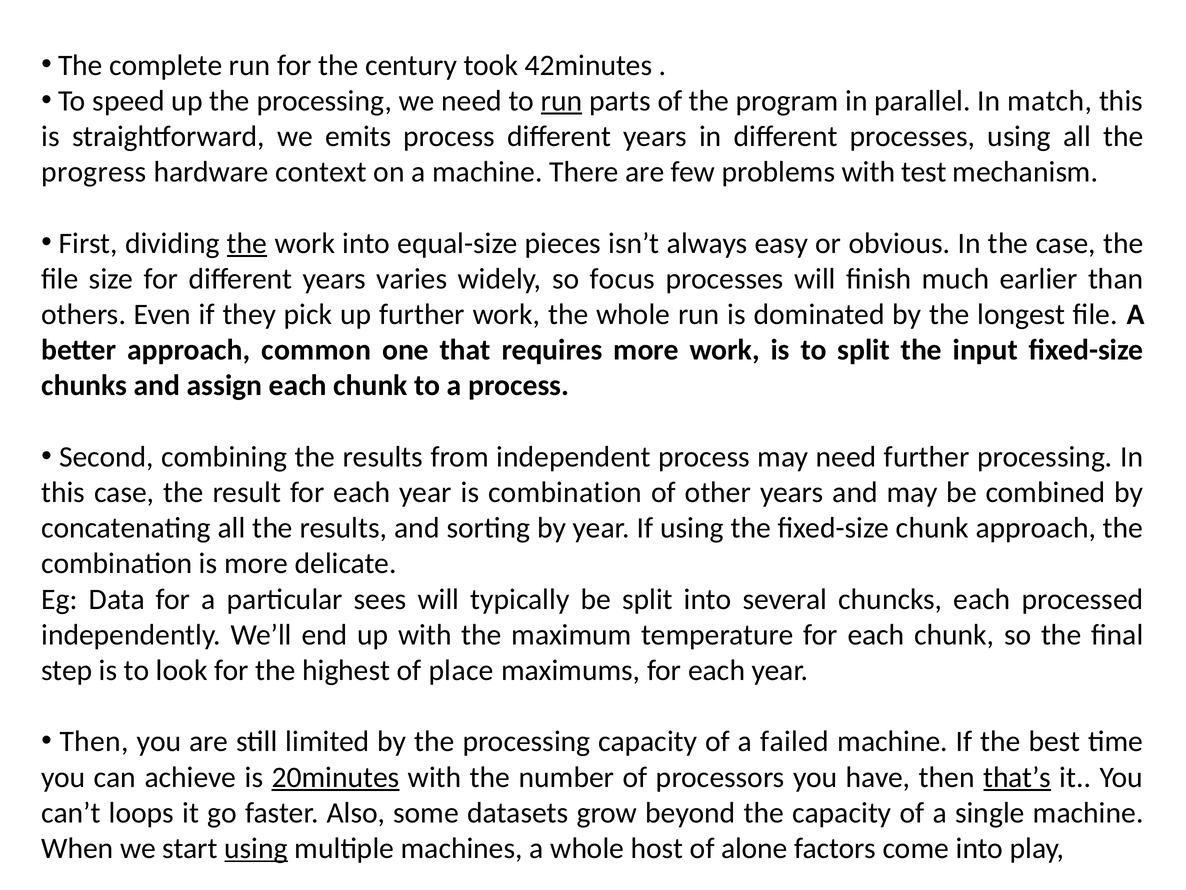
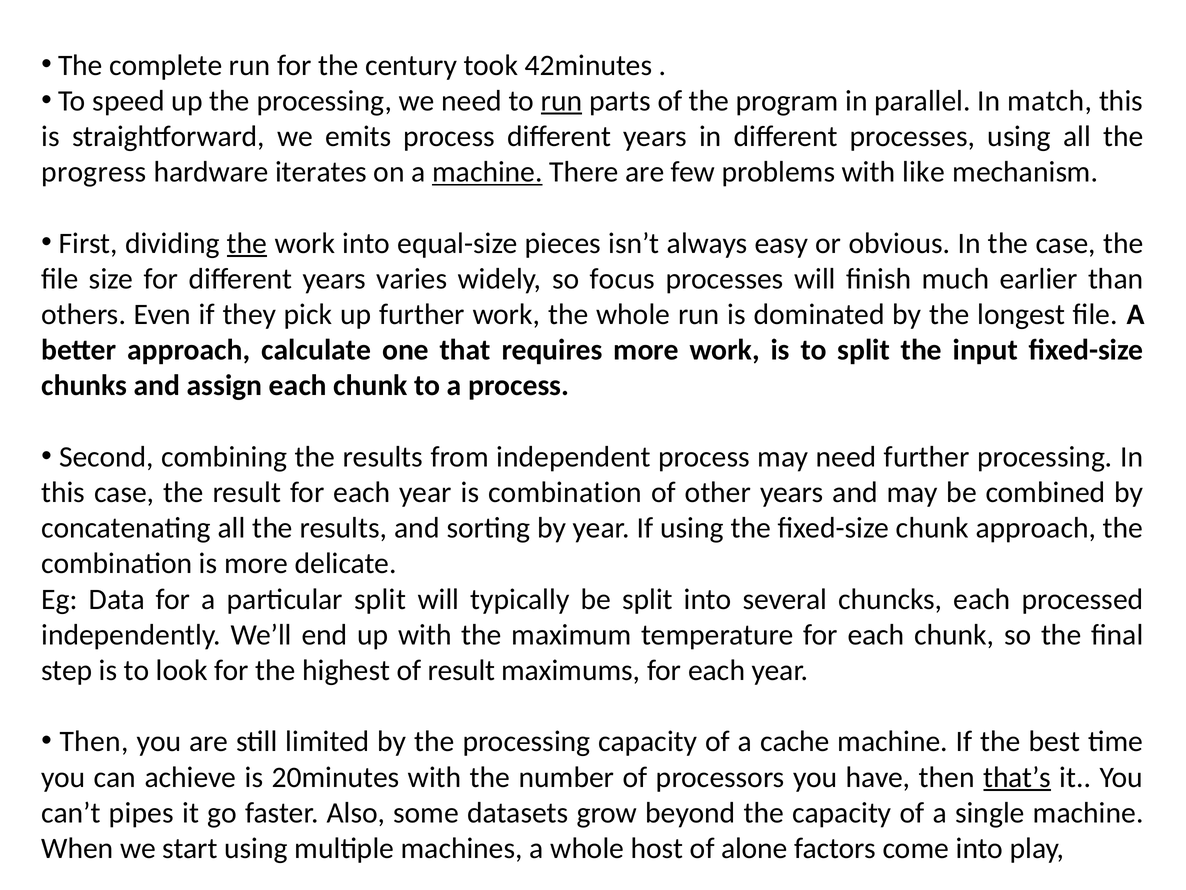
context: context -> iterates
machine at (487, 172) underline: none -> present
test: test -> like
common: common -> calculate
particular sees: sees -> split
of place: place -> result
failed: failed -> cache
20minutes underline: present -> none
loops: loops -> pipes
using at (256, 848) underline: present -> none
